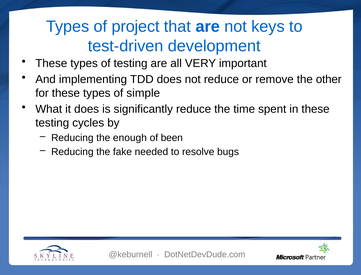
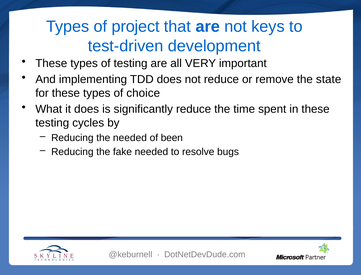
other: other -> state
simple: simple -> choice
the enough: enough -> needed
